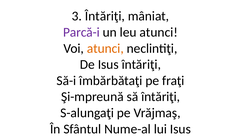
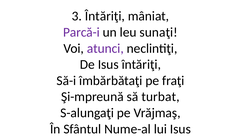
leu atunci: atunci -> sunaţi
atunci at (105, 48) colour: orange -> purple
să întăriţi: întăriţi -> turbat
